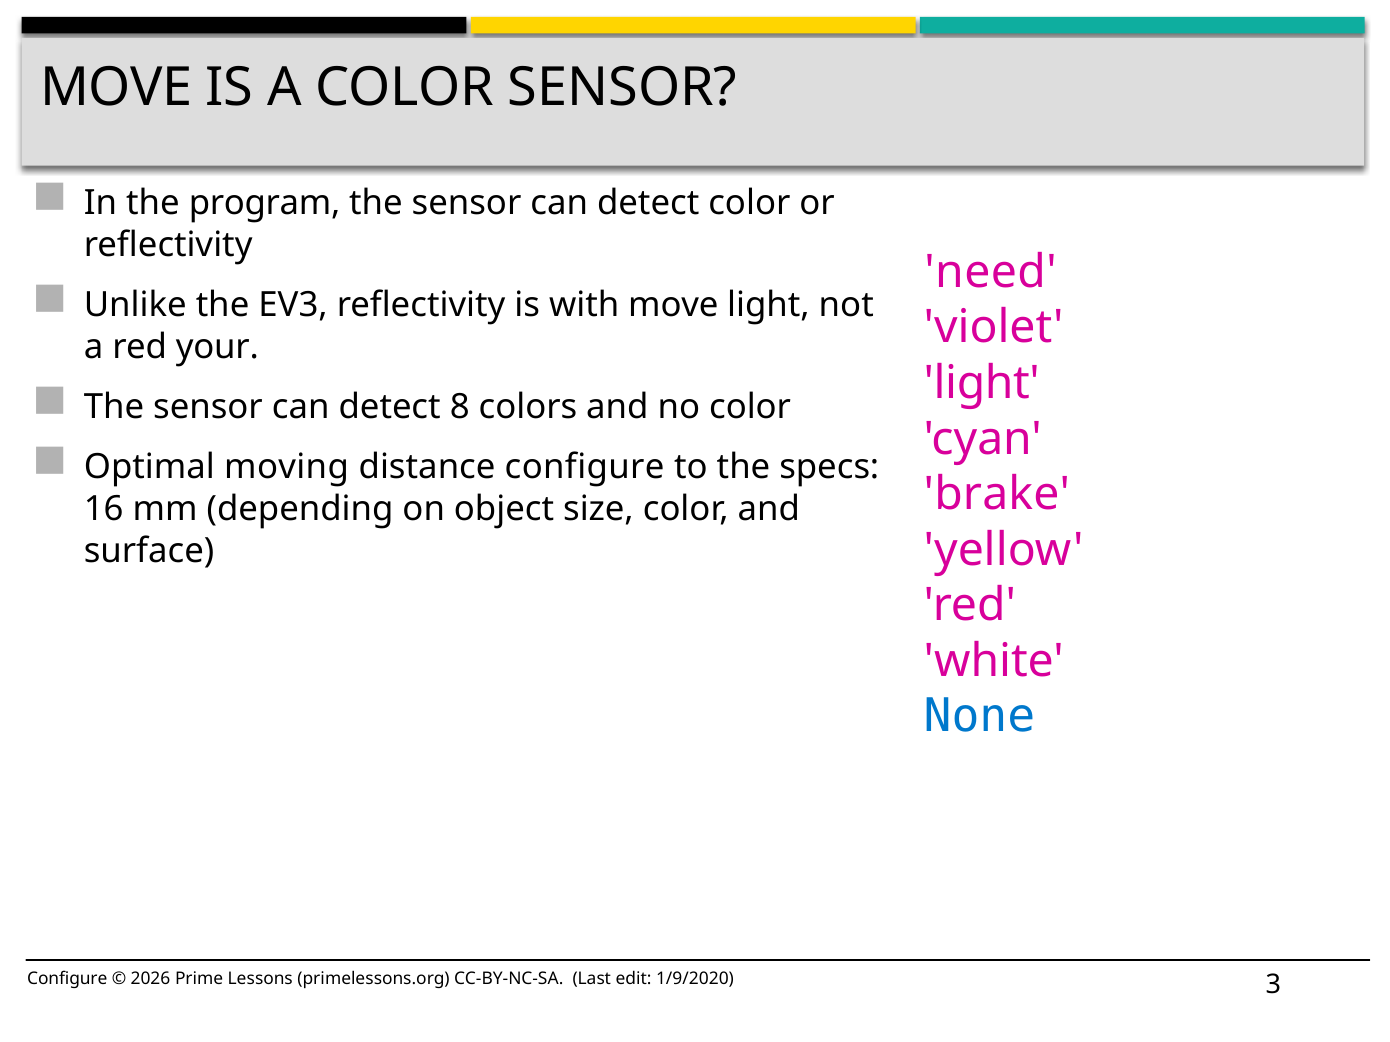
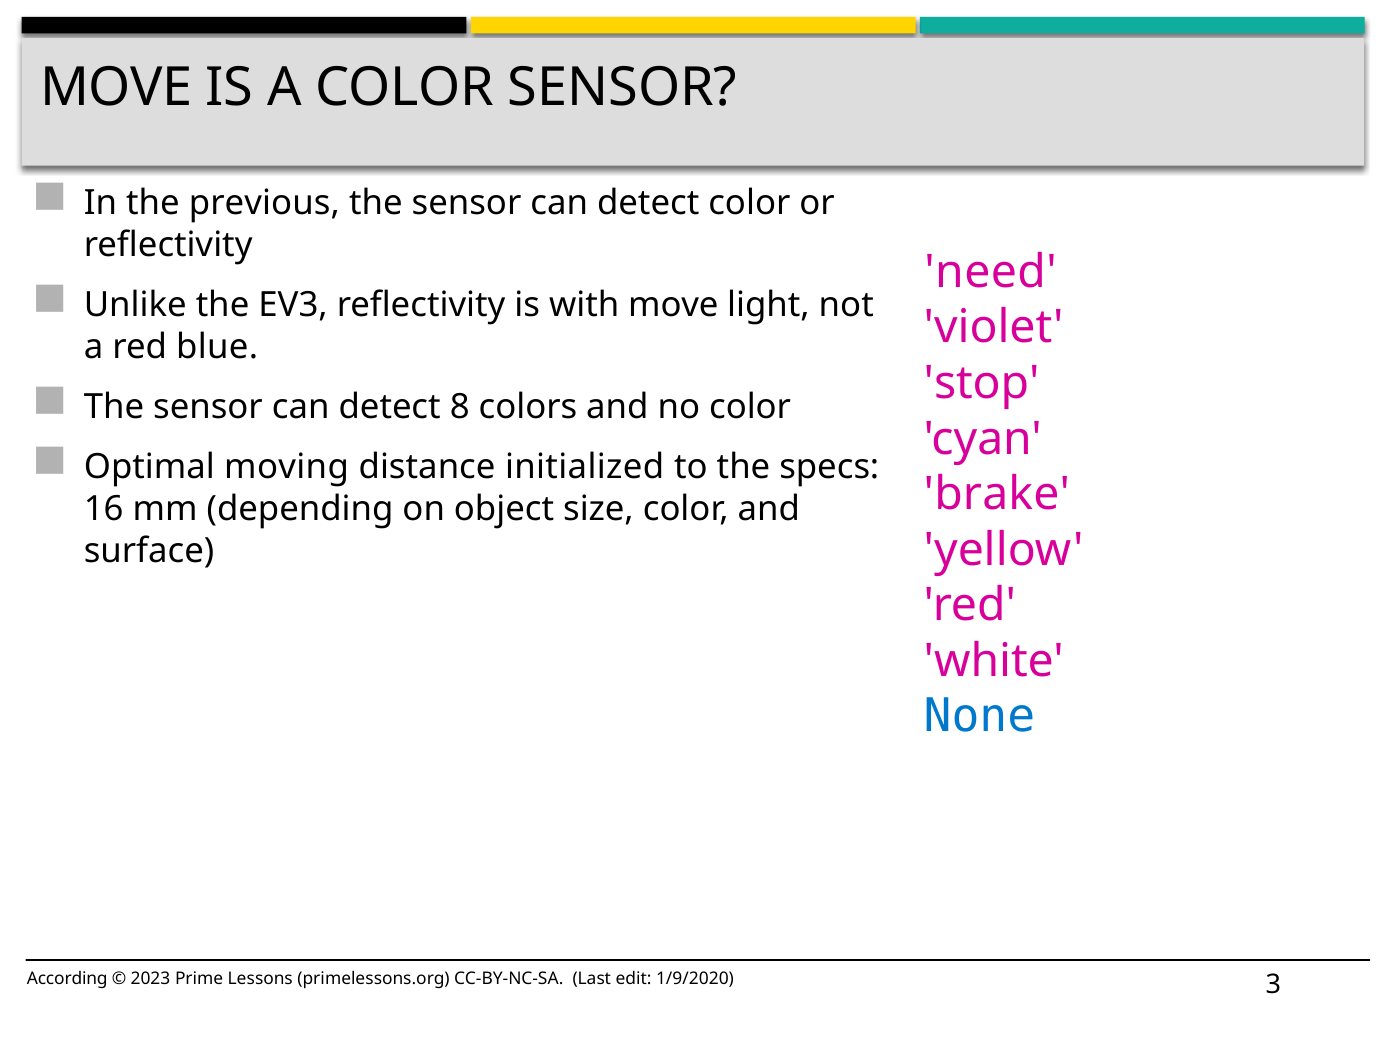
program: program -> previous
your: your -> blue
light at (982, 383): light -> stop
distance configure: configure -> initialized
Configure at (67, 979): Configure -> According
2026: 2026 -> 2023
